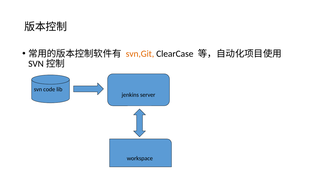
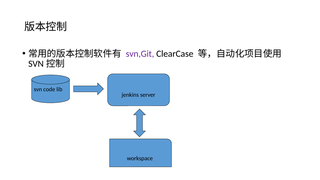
svn,Git colour: orange -> purple
